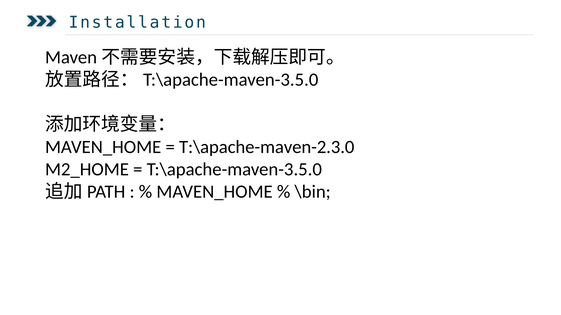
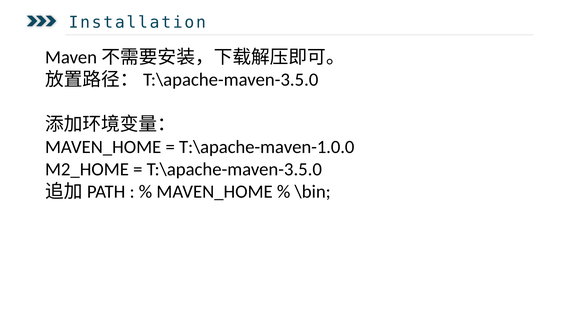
T:\apache-maven-2.3.0: T:\apache-maven-2.3.0 -> T:\apache-maven-1.0.0
